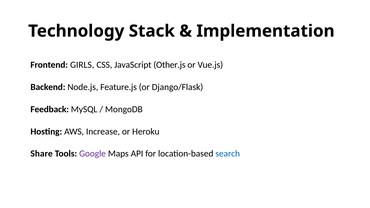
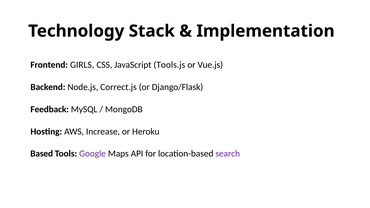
Other.js: Other.js -> Tools.js
Feature.js: Feature.js -> Correct.js
Share: Share -> Based
search colour: blue -> purple
